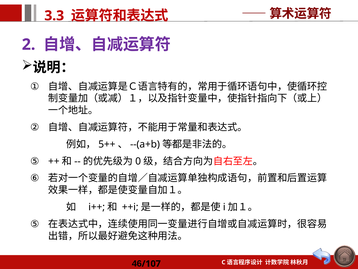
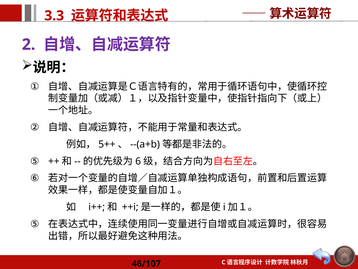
0: 0 -> 6
